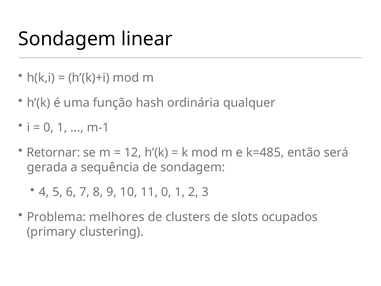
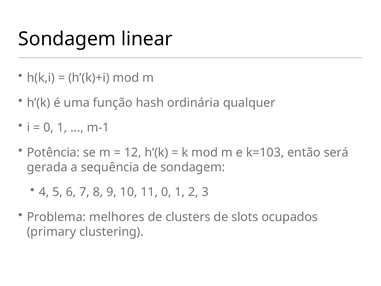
Retornar: Retornar -> Potência
k=485: k=485 -> k=103
